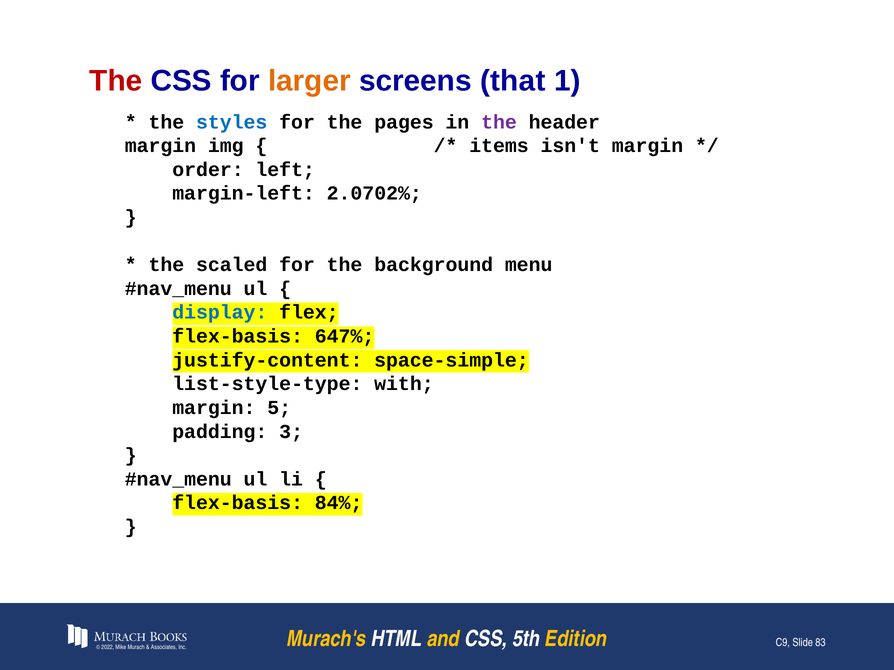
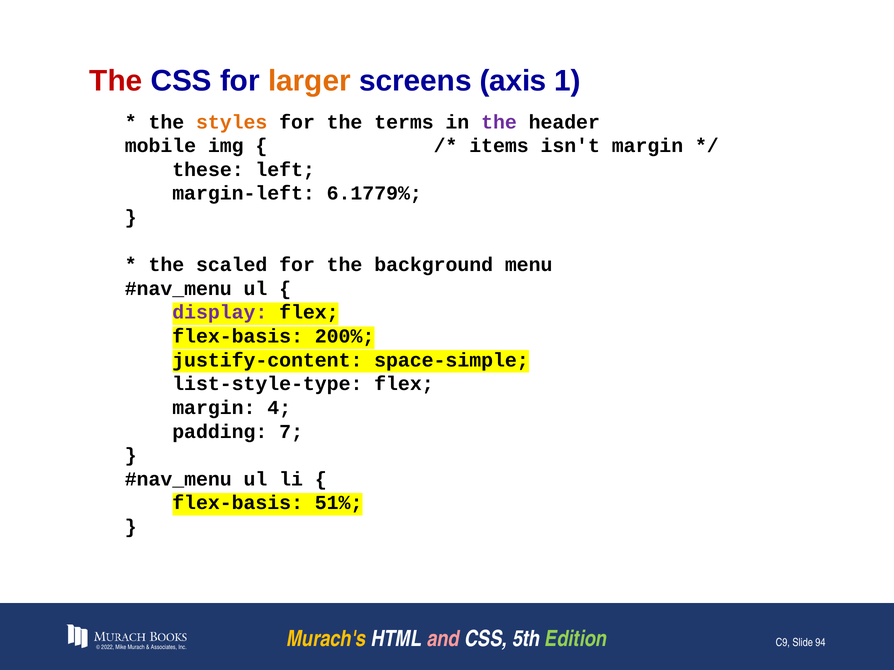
that: that -> axis
styles colour: blue -> orange
pages: pages -> terms
margin at (160, 146): margin -> mobile
order: order -> these
2.0702%: 2.0702% -> 6.1779%
display colour: blue -> purple
647%: 647% -> 200%
list-style-type with: with -> flex
5: 5 -> 4
3: 3 -> 7
84%: 84% -> 51%
and colour: yellow -> pink
Edition colour: yellow -> light green
83: 83 -> 94
